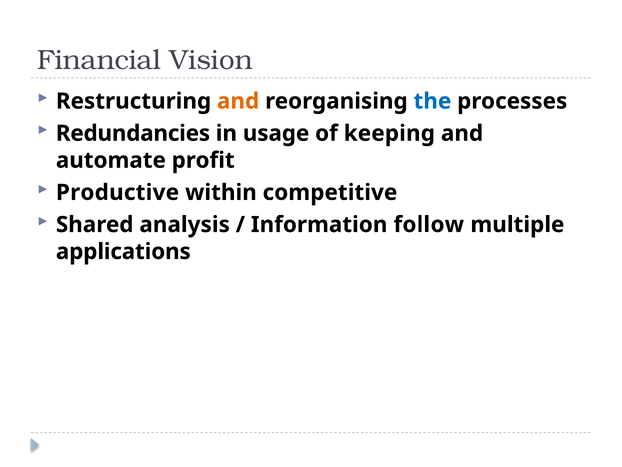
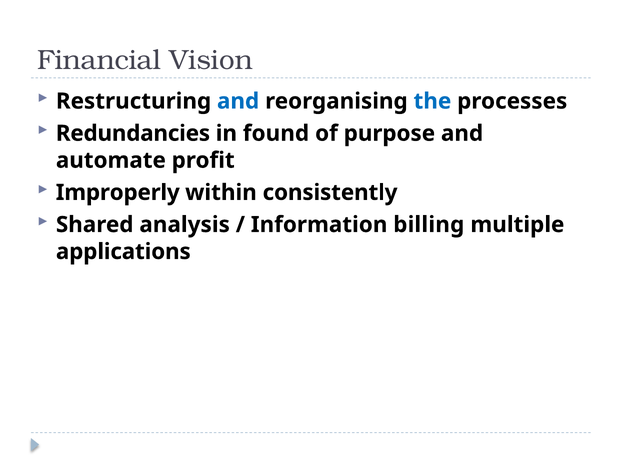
and at (238, 101) colour: orange -> blue
usage: usage -> found
keeping: keeping -> purpose
Productive: Productive -> Improperly
competitive: competitive -> consistently
follow: follow -> billing
